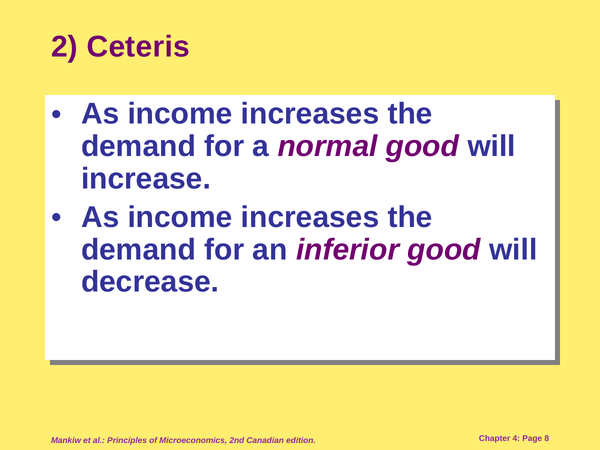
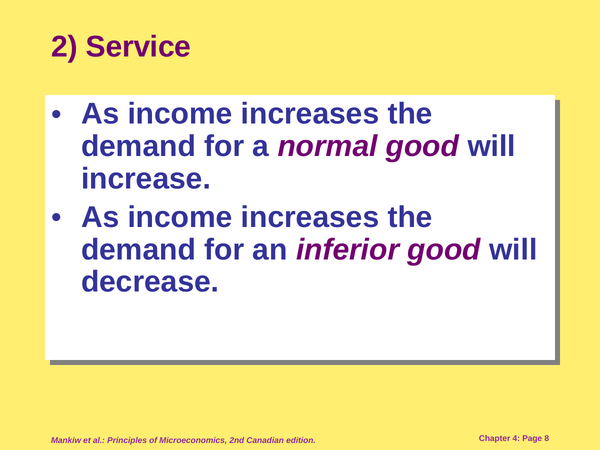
Ceteris: Ceteris -> Service
